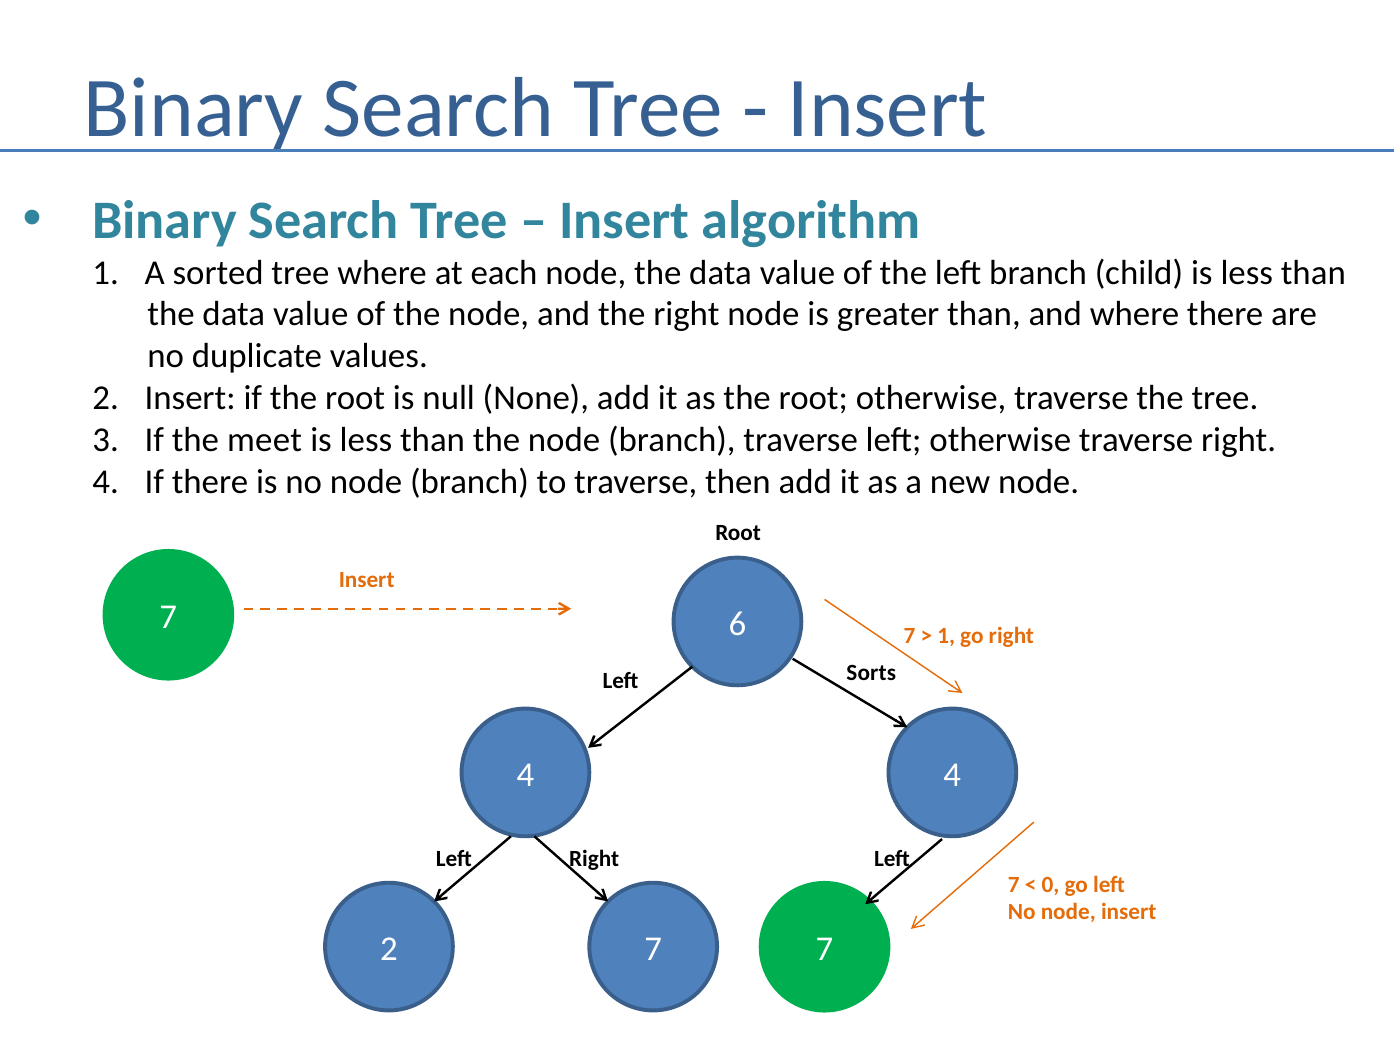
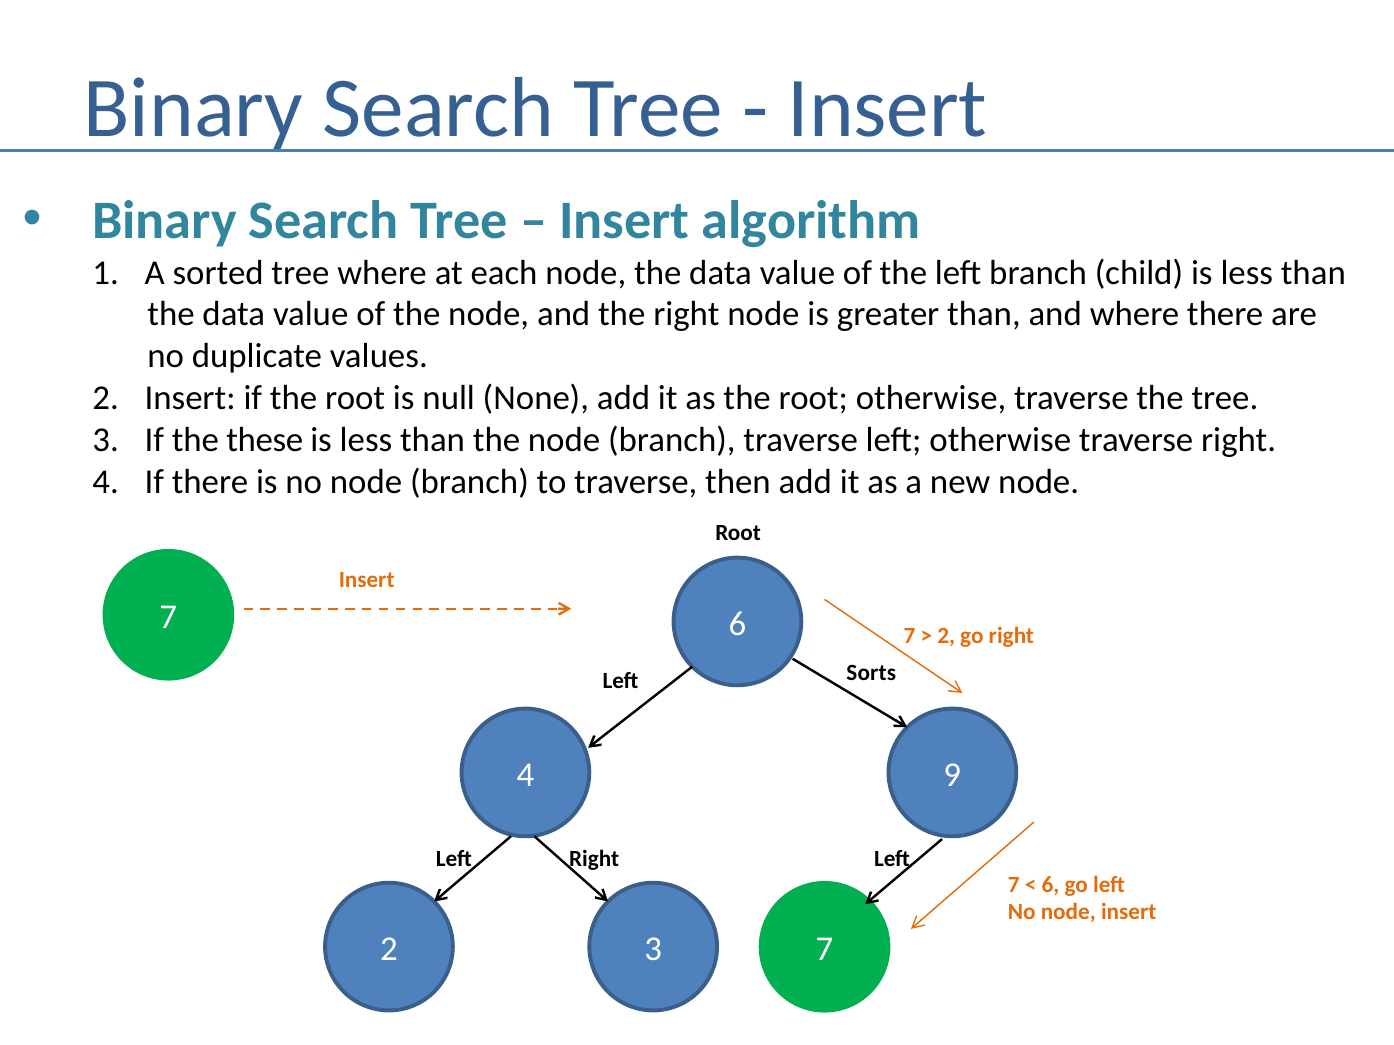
meet: meet -> these
1 at (946, 636): 1 -> 2
4 4: 4 -> 9
0 at (1050, 885): 0 -> 6
2 7: 7 -> 3
